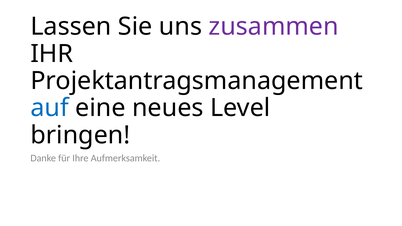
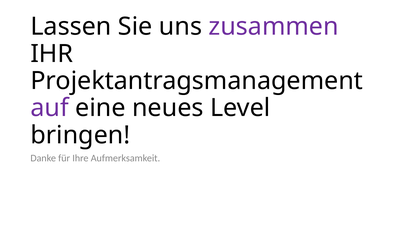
auf colour: blue -> purple
